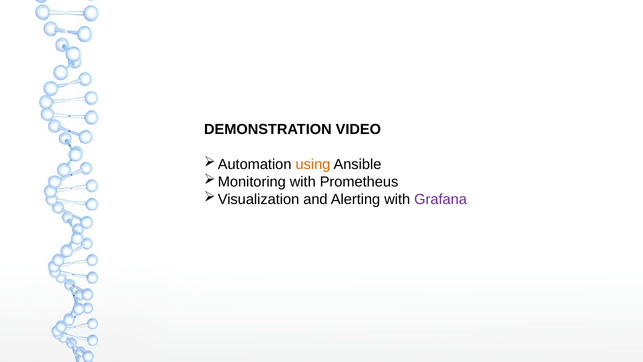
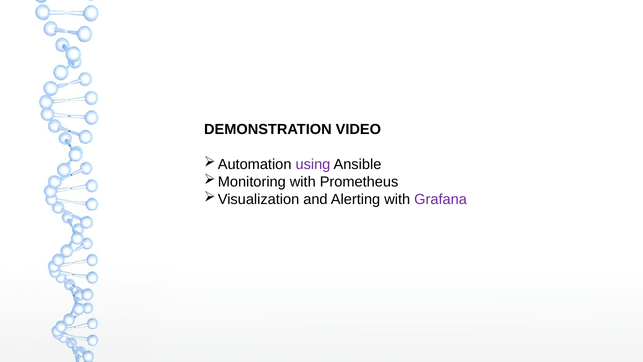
using colour: orange -> purple
